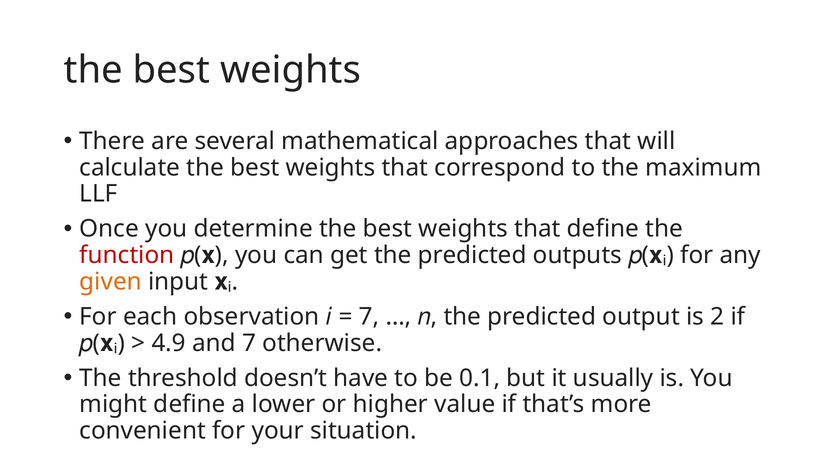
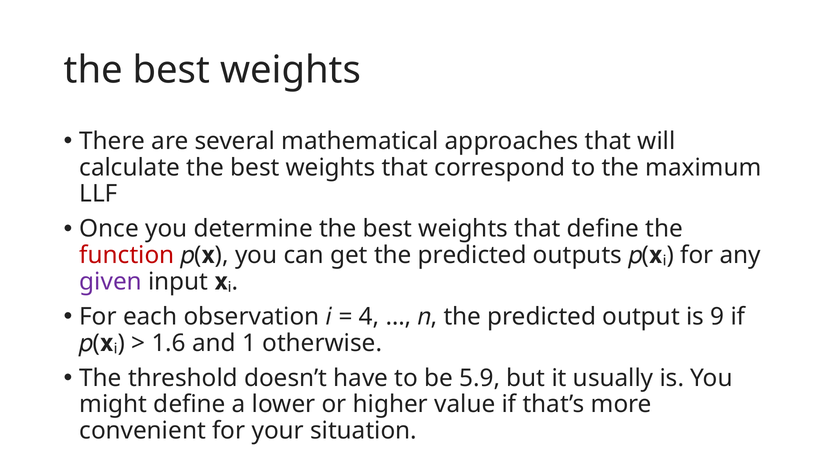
given colour: orange -> purple
7 at (369, 317): 7 -> 4
2: 2 -> 9
4.9: 4.9 -> 1.6
and 7: 7 -> 1
0.1: 0.1 -> 5.9
